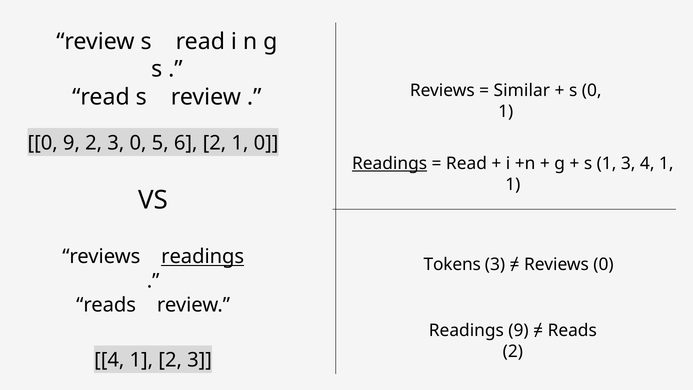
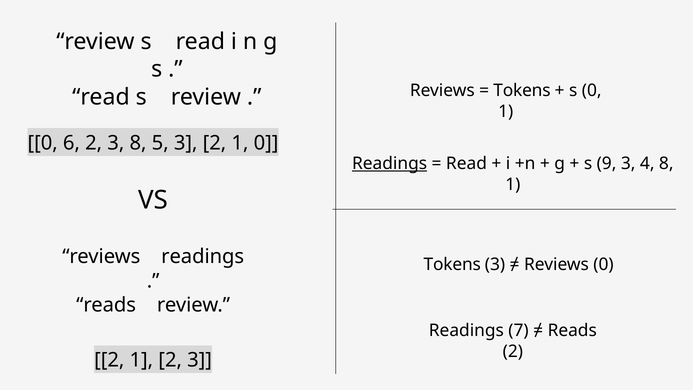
Similar at (522, 91): Similar -> Tokens
0 9: 9 -> 6
3 0: 0 -> 8
5 6: 6 -> 3
s 1: 1 -> 9
3 4 1: 1 -> 8
readings at (203, 257) underline: present -> none
Readings 9: 9 -> 7
4 at (109, 360): 4 -> 2
